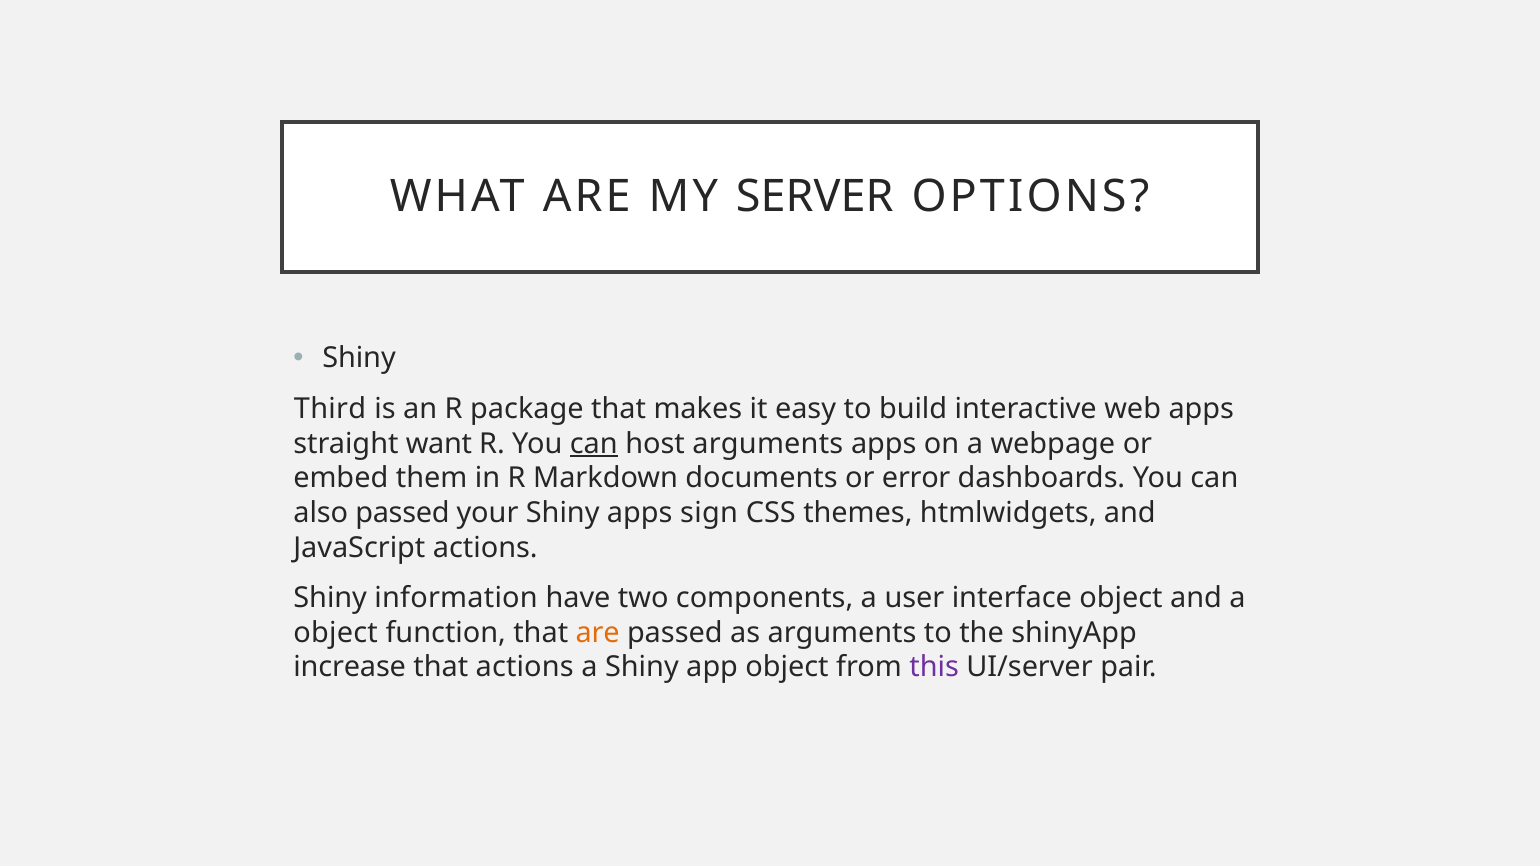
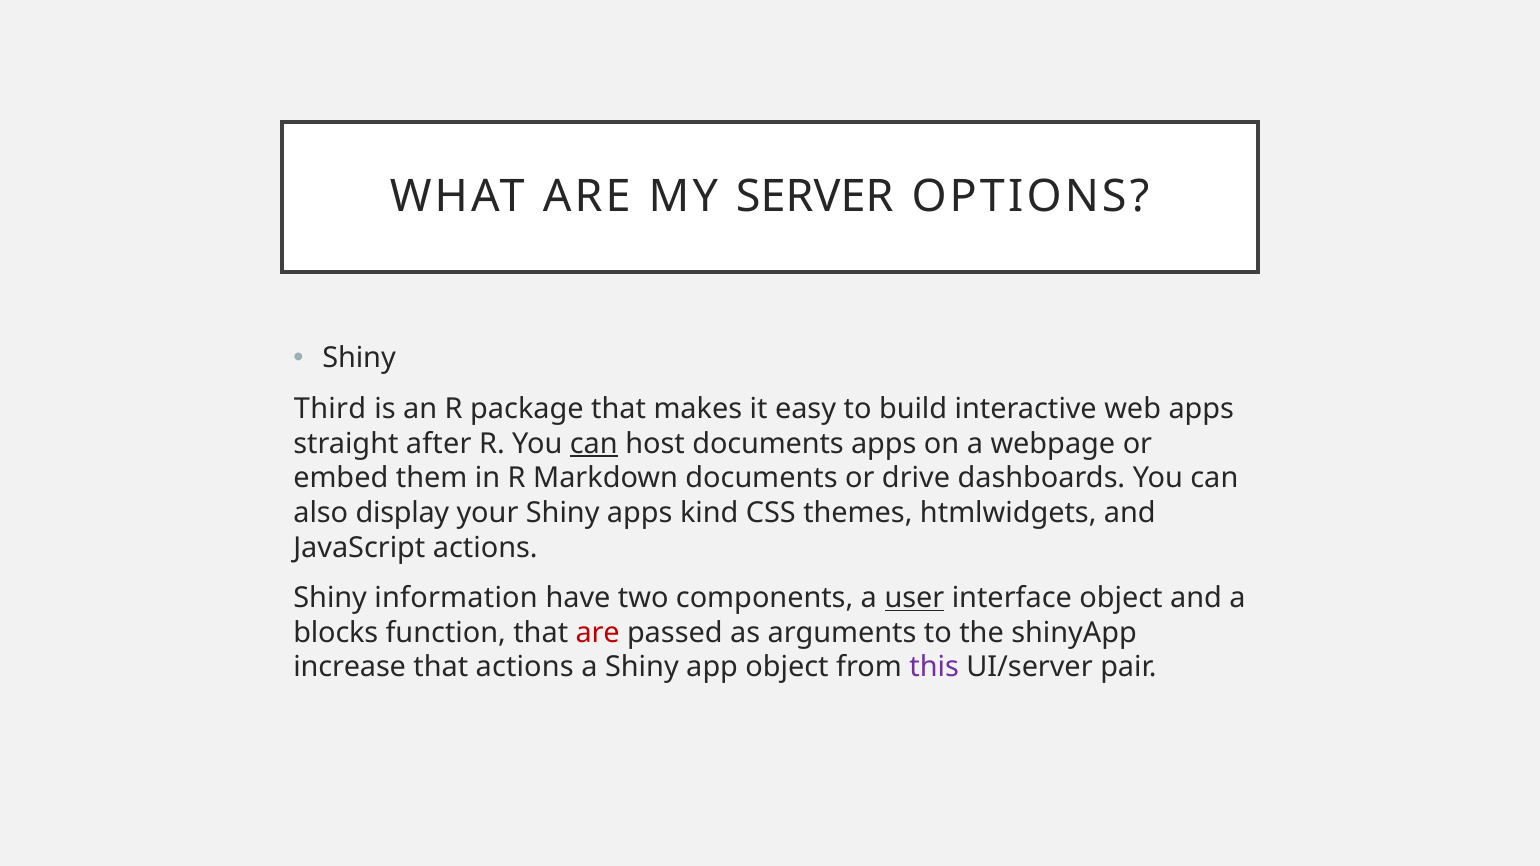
want: want -> after
host arguments: arguments -> documents
error: error -> drive
also passed: passed -> display
sign: sign -> kind
user underline: none -> present
object at (336, 633): object -> blocks
are at (598, 633) colour: orange -> red
